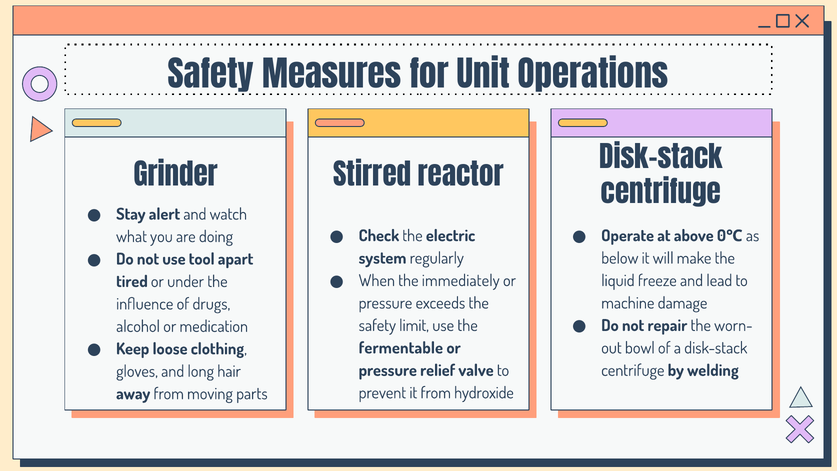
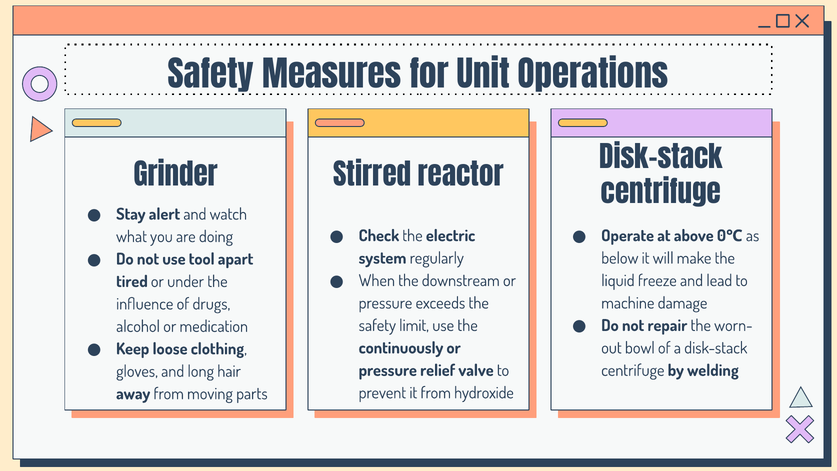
immediately: immediately -> downstream
fermentable: fermentable -> continuously
